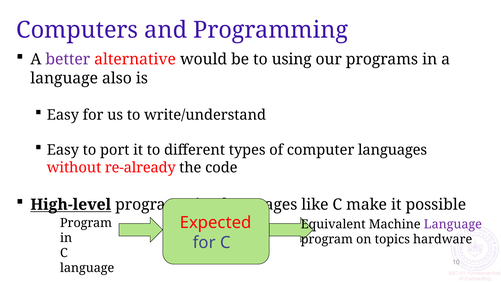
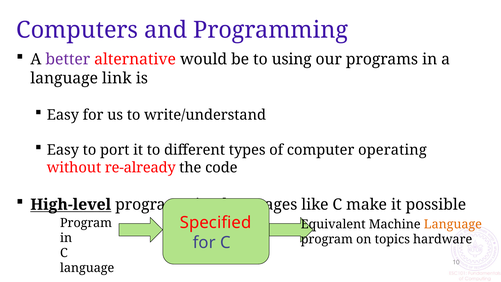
also: also -> link
computer languages: languages -> operating
Expected: Expected -> Specified
Language at (453, 224) colour: purple -> orange
